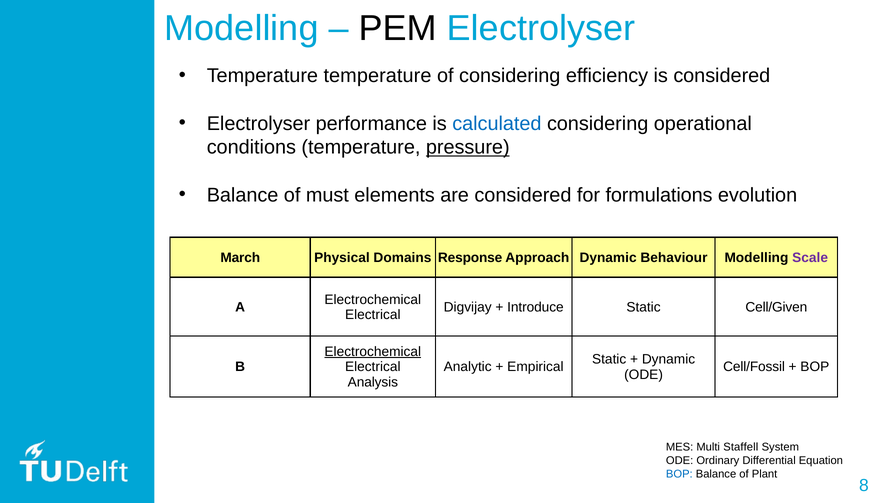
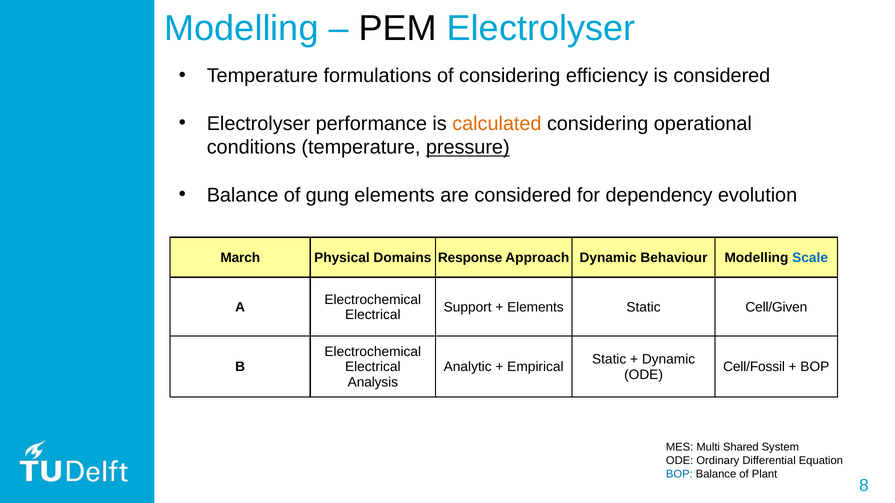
Temperature temperature: temperature -> formulations
calculated colour: blue -> orange
must: must -> gung
formulations: formulations -> dependency
Scale colour: purple -> blue
Digvijay: Digvijay -> Support
Introduce at (535, 307): Introduce -> Elements
Electrochemical at (373, 352) underline: present -> none
Staffell: Staffell -> Shared
